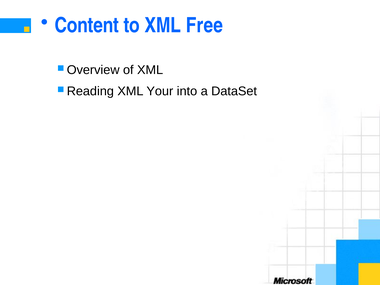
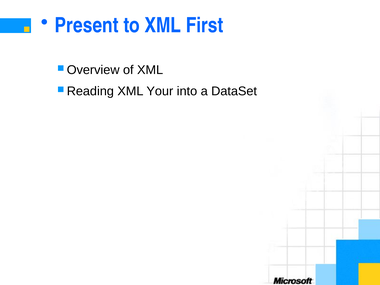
Content: Content -> Present
Free: Free -> First
